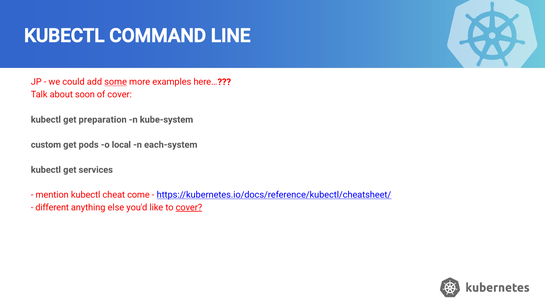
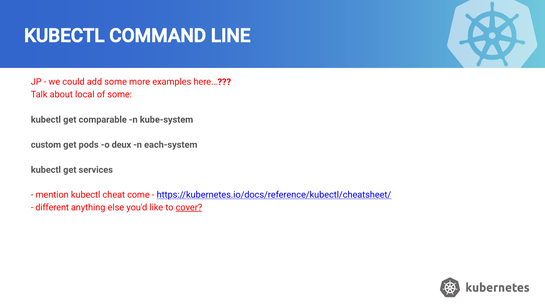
some at (116, 82) underline: present -> none
soon: soon -> local
of cover: cover -> some
preparation: preparation -> comparable
local: local -> deux
